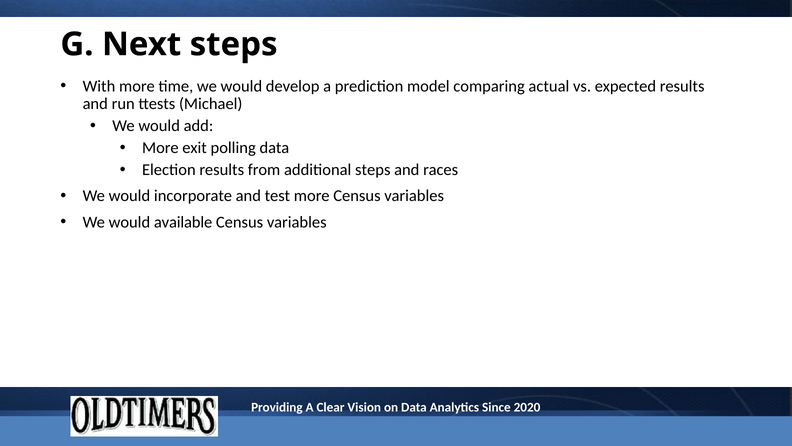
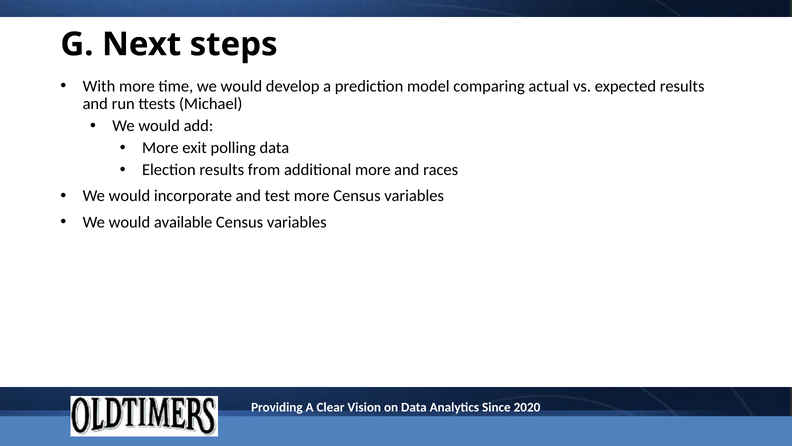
additional steps: steps -> more
